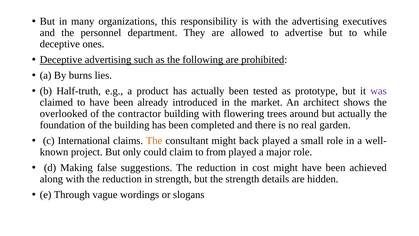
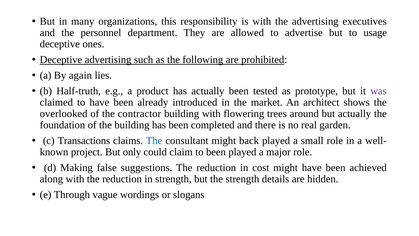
while: while -> usage
burns: burns -> again
International: International -> Transactions
The at (154, 141) colour: orange -> blue
to from: from -> been
